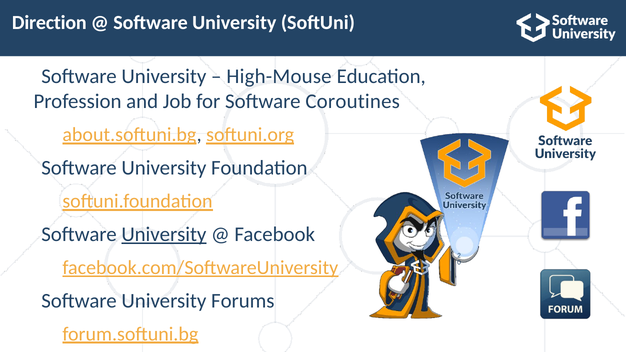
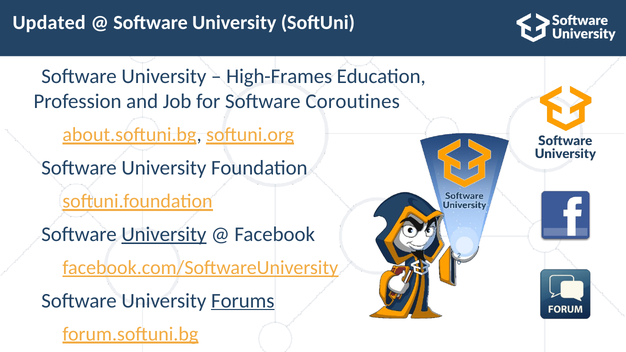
Direction: Direction -> Updated
High-Mouse: High-Mouse -> High-Frames
Forums underline: none -> present
